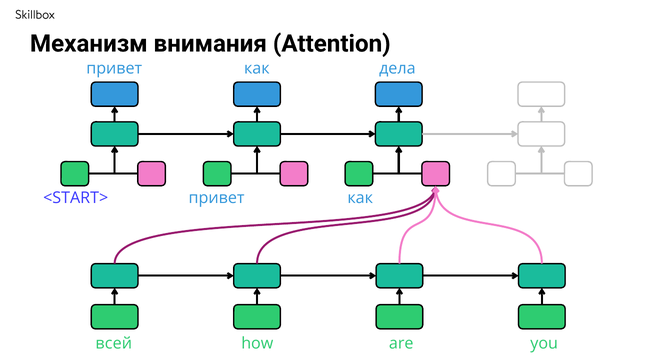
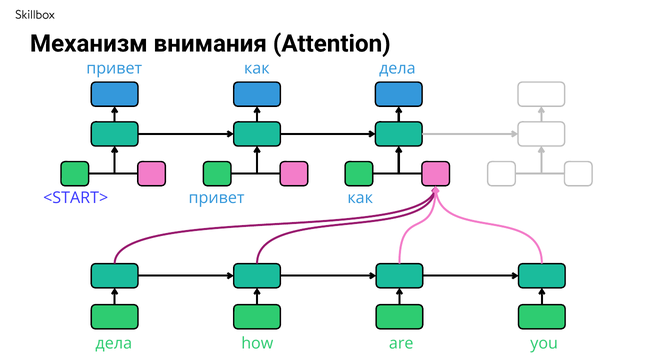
всей at (114, 343): всей -> дела
